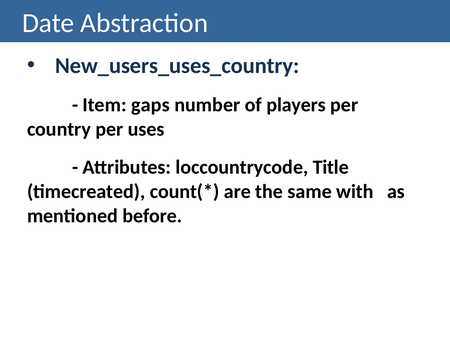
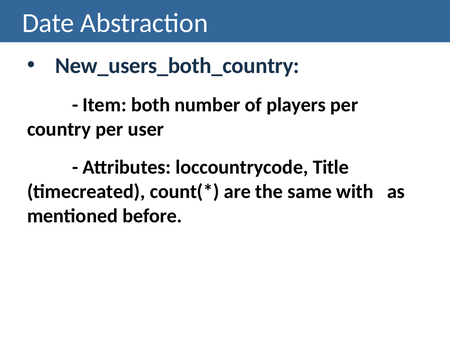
New_users_uses_country: New_users_uses_country -> New_users_both_country
gaps: gaps -> both
uses: uses -> user
